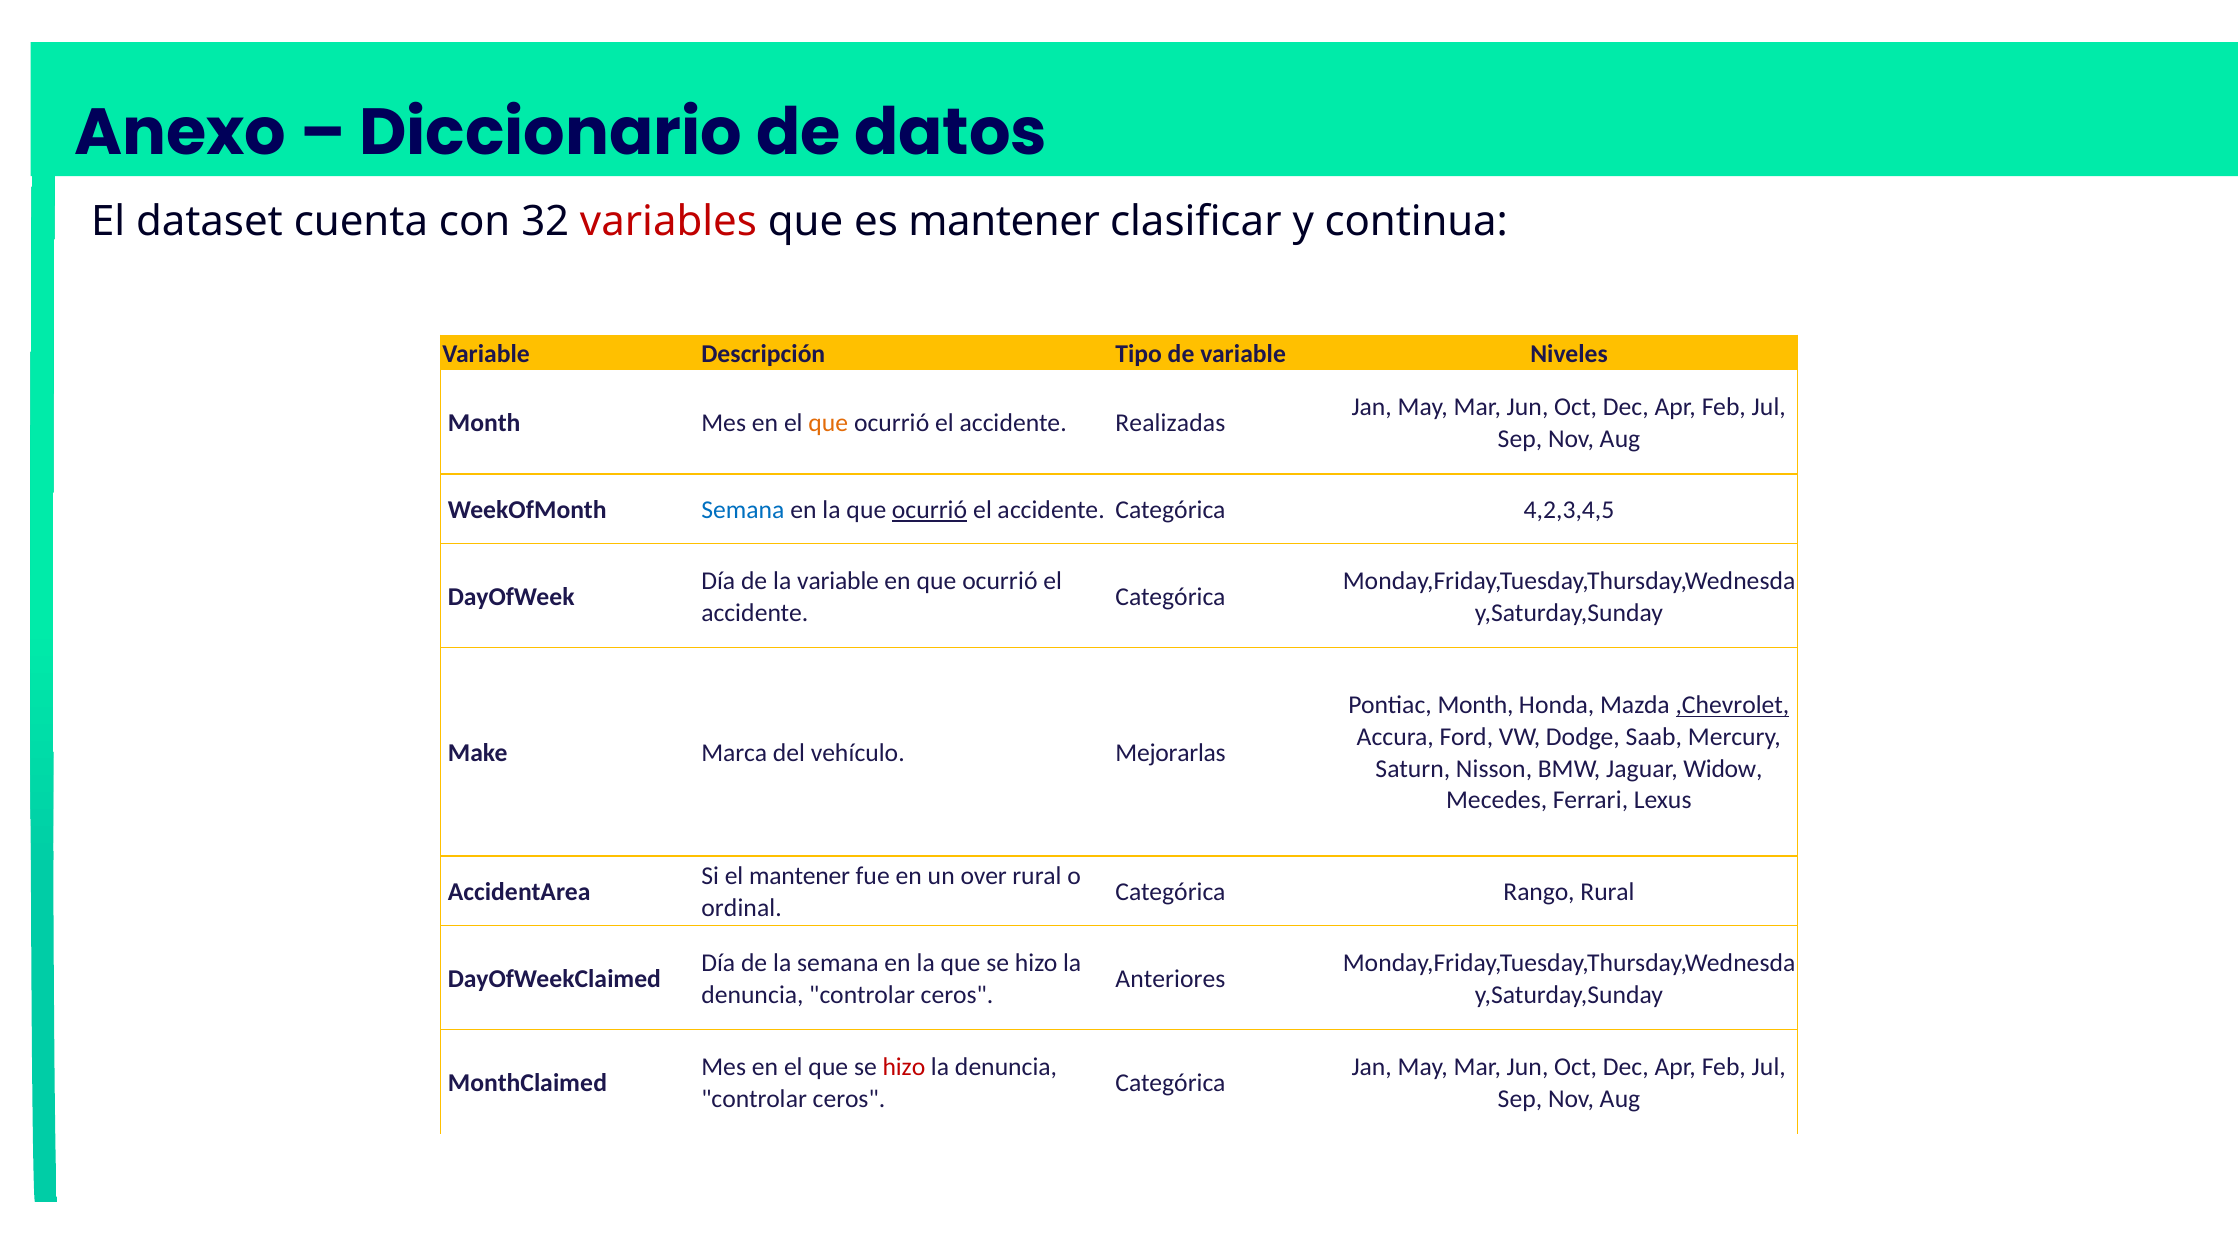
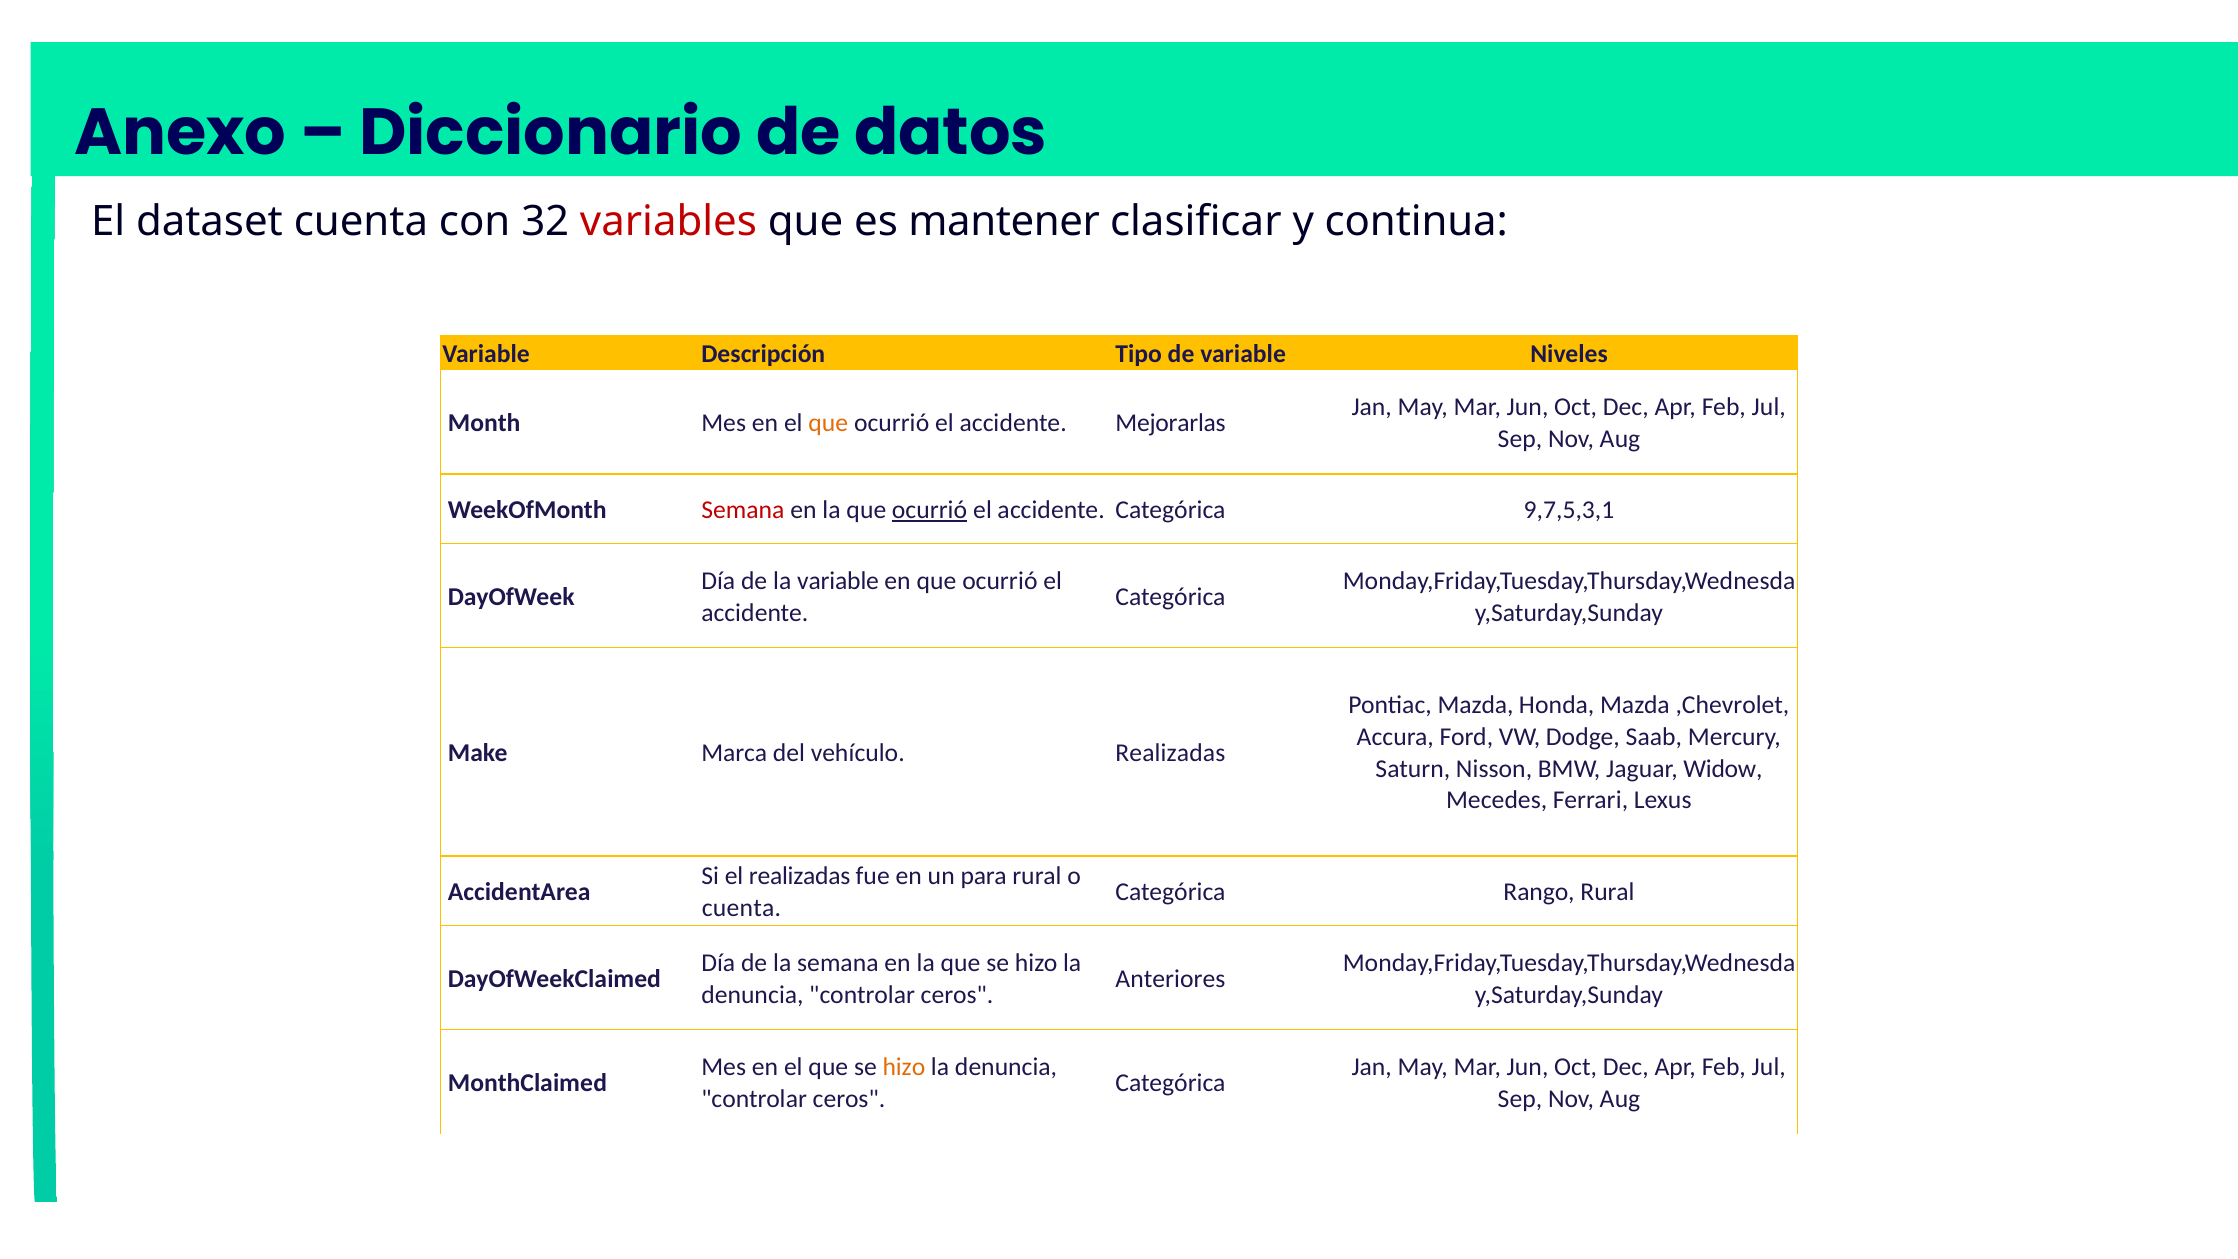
Realizadas: Realizadas -> Mejorarlas
Semana at (743, 510) colour: blue -> red
4,2,3,4,5: 4,2,3,4,5 -> 9,7,5,3,1
Pontiac Month: Month -> Mazda
,Chevrolet underline: present -> none
vehículo Mejorarlas: Mejorarlas -> Realizadas
el mantener: mantener -> realizadas
over: over -> para
ordinal at (742, 908): ordinal -> cuenta
hizo at (904, 1067) colour: red -> orange
